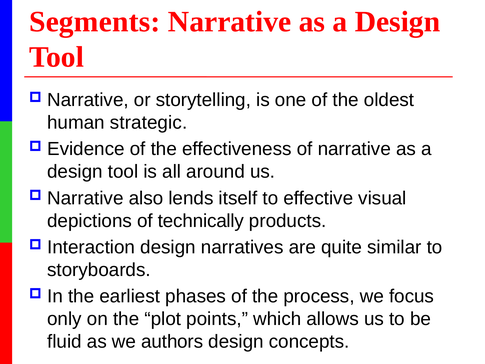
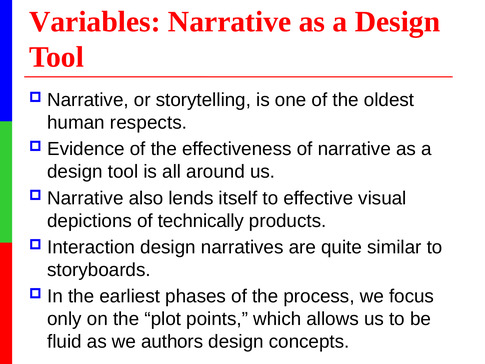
Segments: Segments -> Variables
strategic: strategic -> respects
